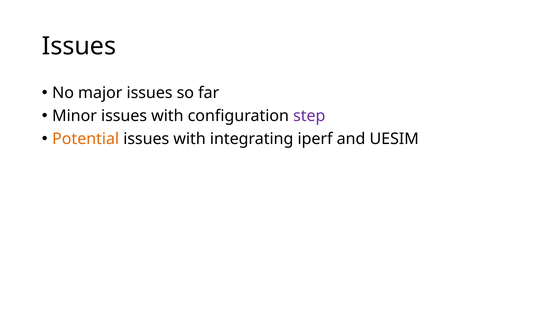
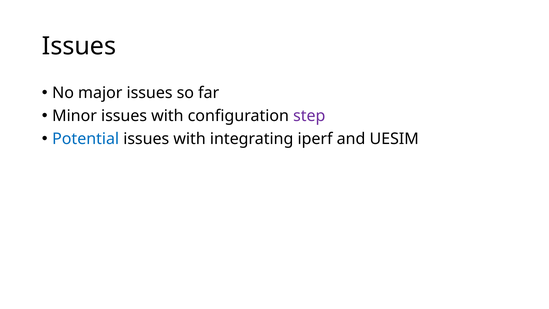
Potential colour: orange -> blue
